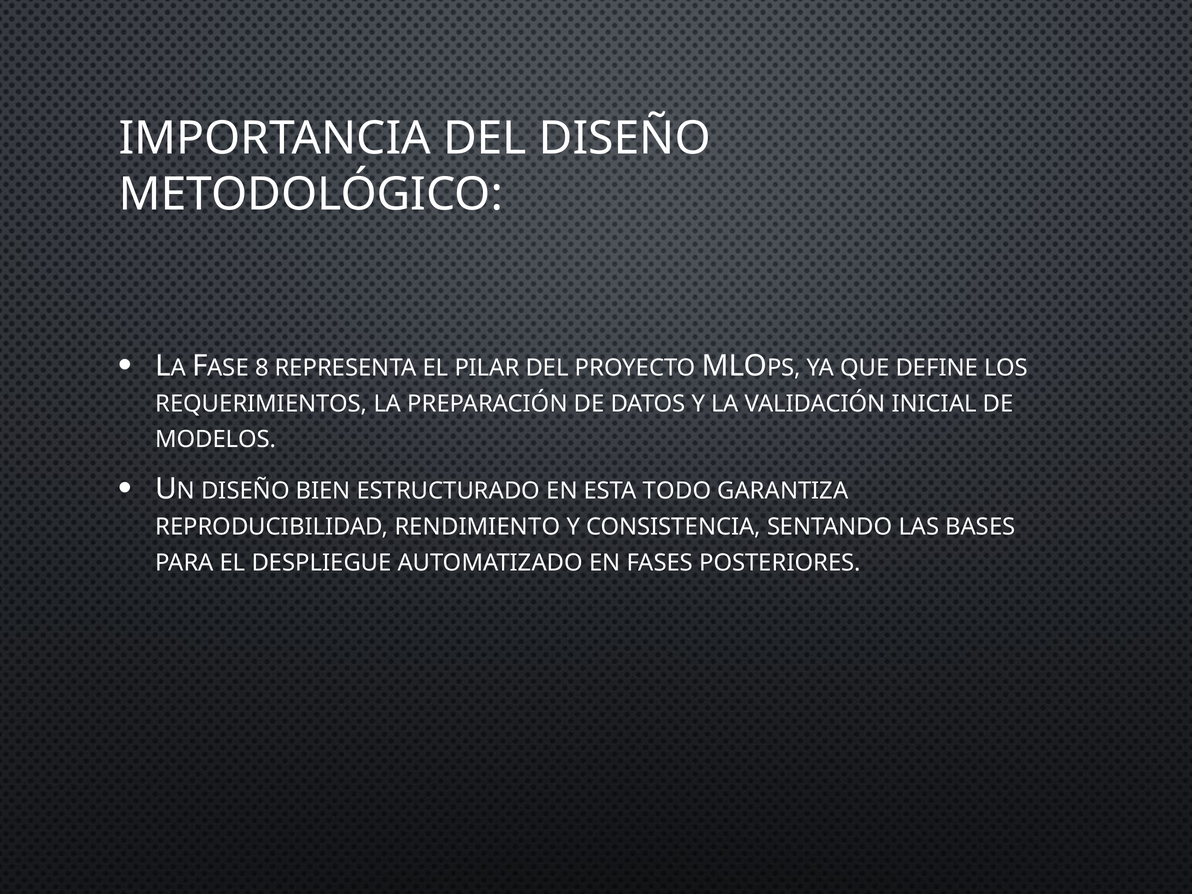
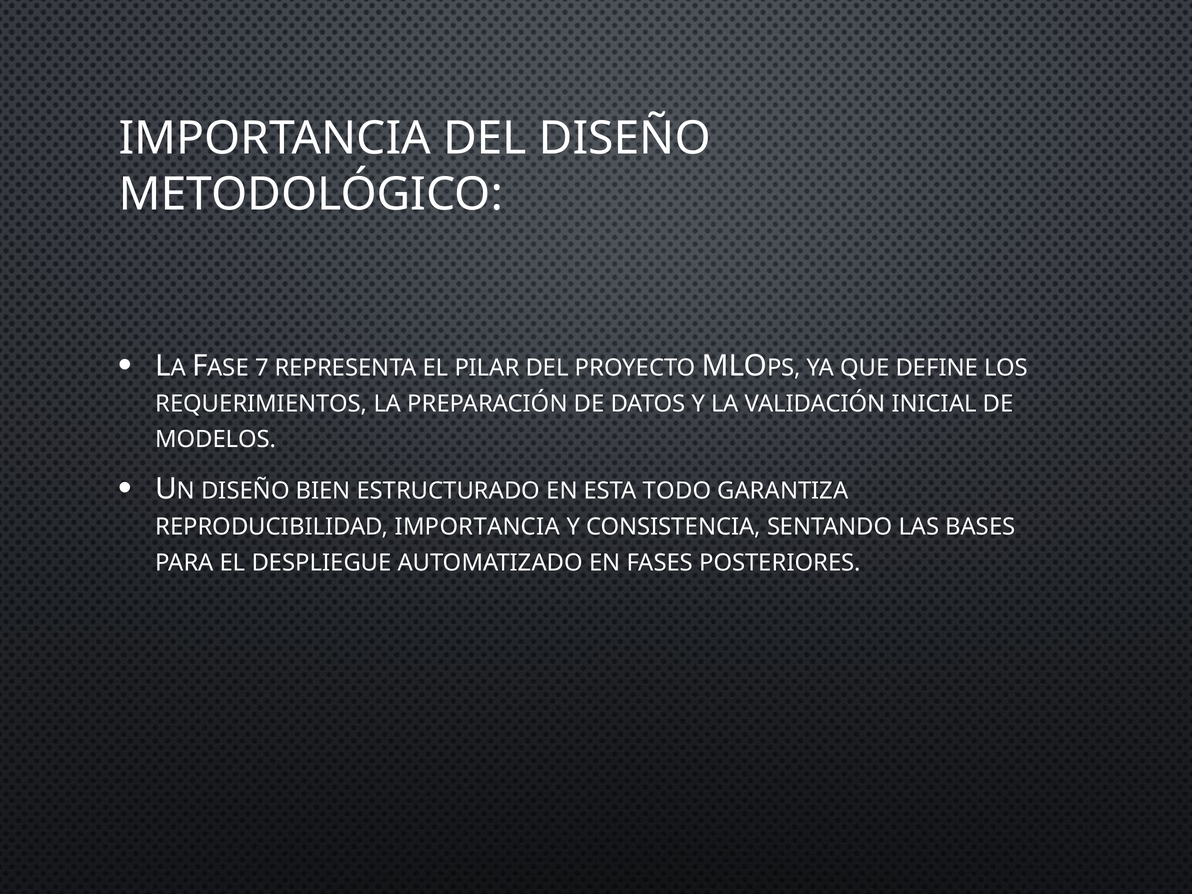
8: 8 -> 7
REPRODUCIBILIDAD RENDIMIENTO: RENDIMIENTO -> IMPORTANCIA
